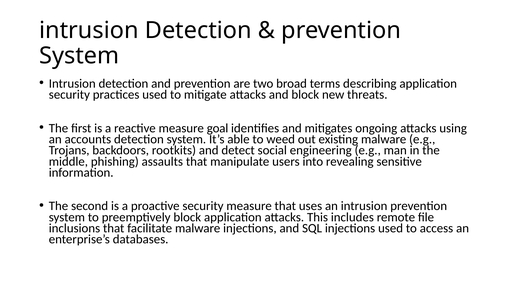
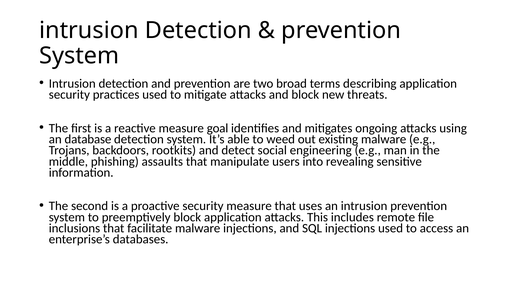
accounts: accounts -> database
